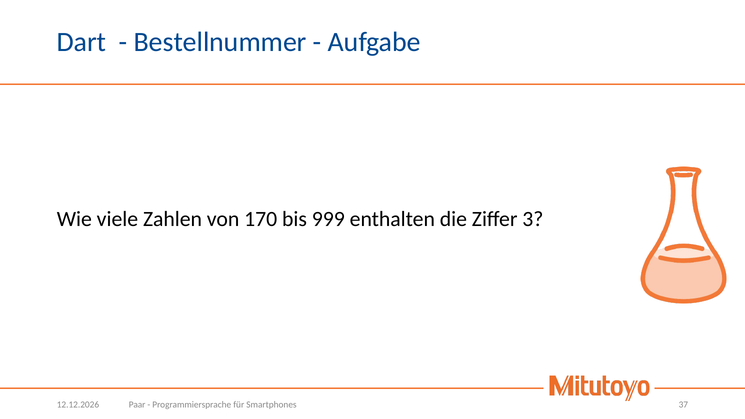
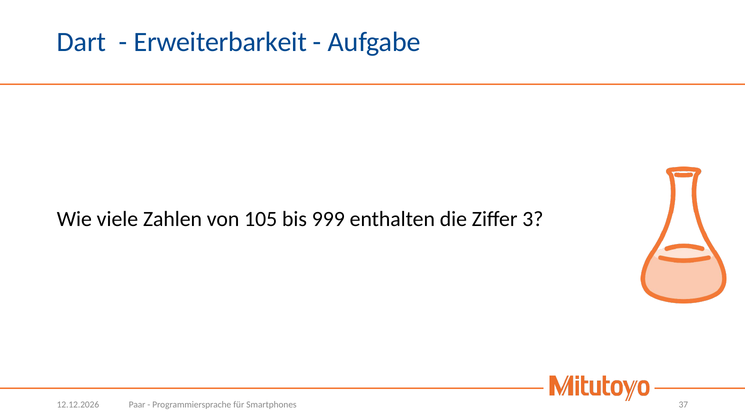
Bestellnummer: Bestellnummer -> Erweiterbarkeit
170: 170 -> 105
